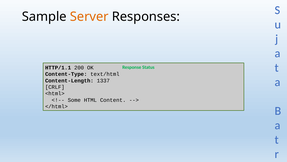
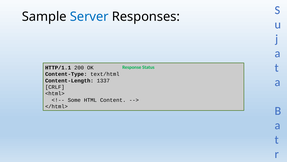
Server colour: orange -> blue
